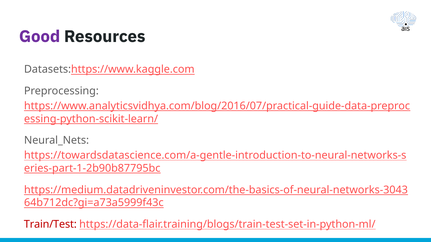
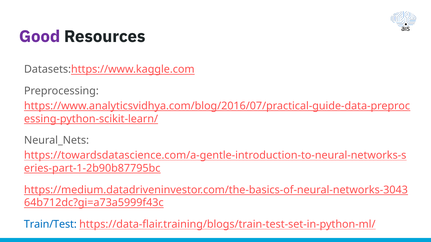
Train/Test colour: red -> blue
